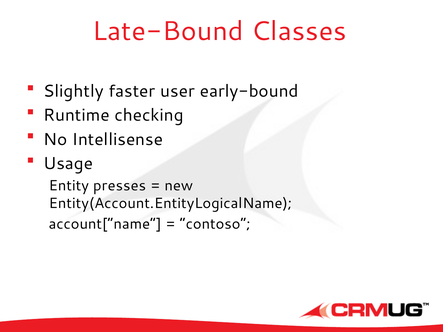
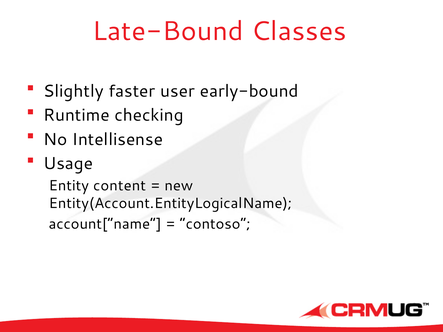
presses: presses -> content
